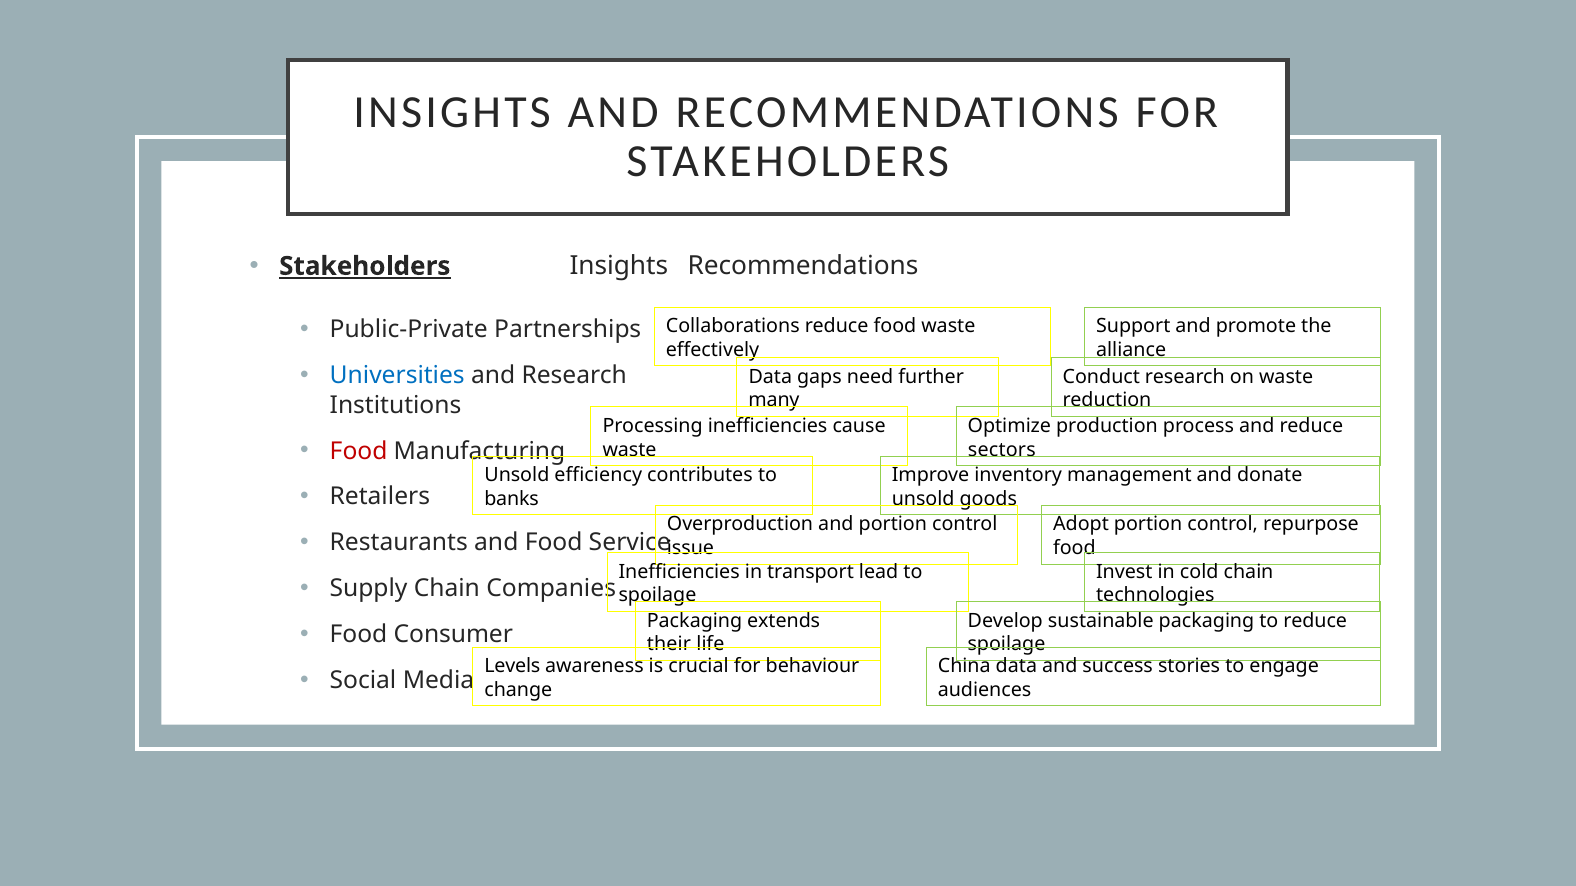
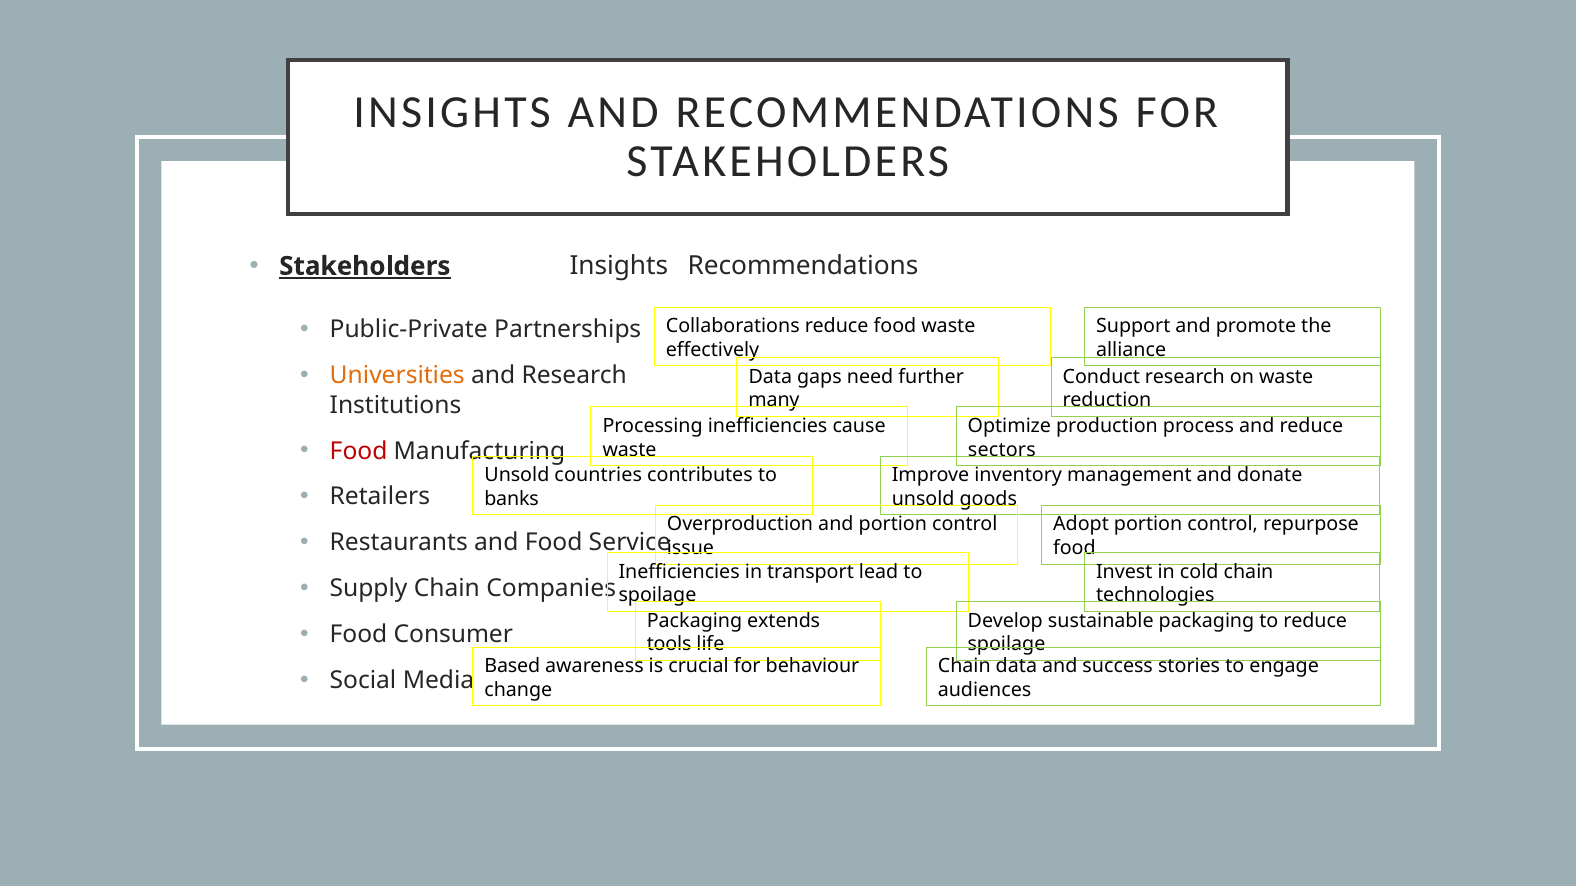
Universities colour: blue -> orange
efficiency: efficiency -> countries
their: their -> tools
Levels: Levels -> Based
China at (964, 666): China -> Chain
